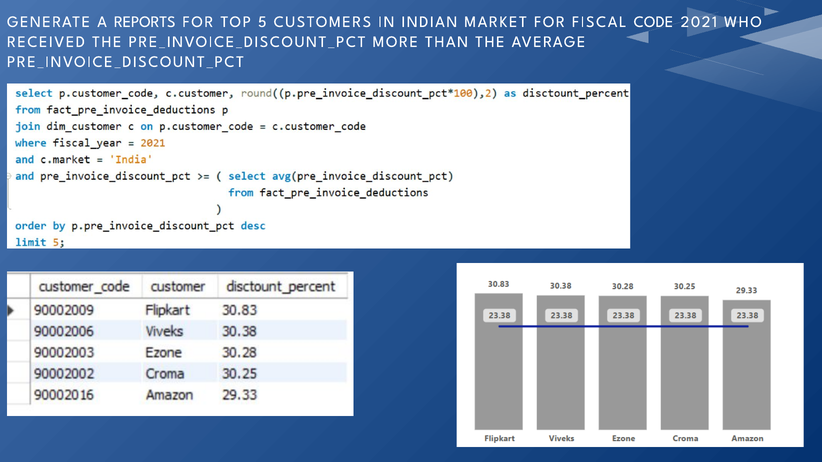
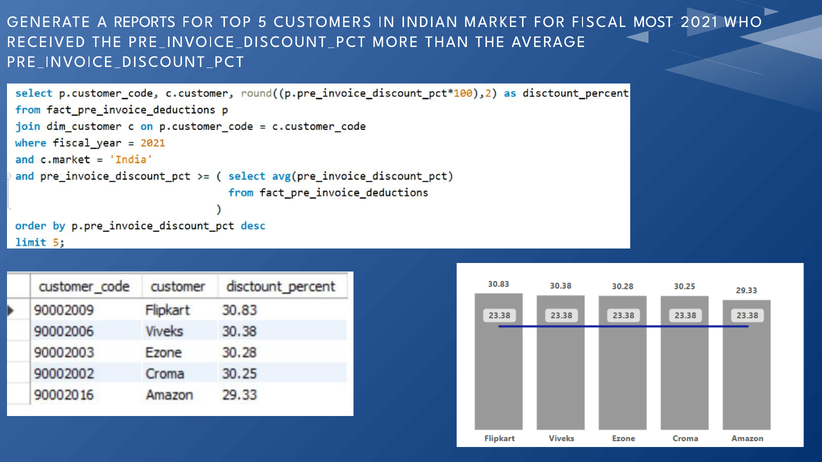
CODE: CODE -> MOST
